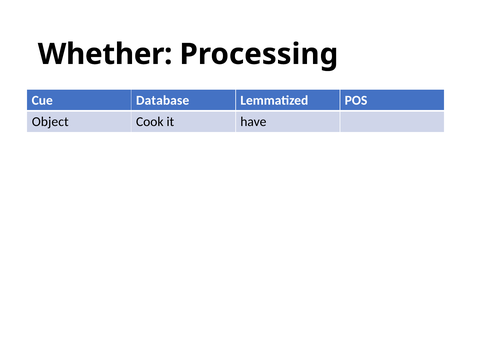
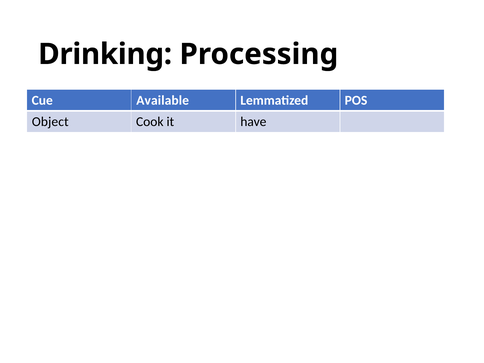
Whether: Whether -> Drinking
Database: Database -> Available
